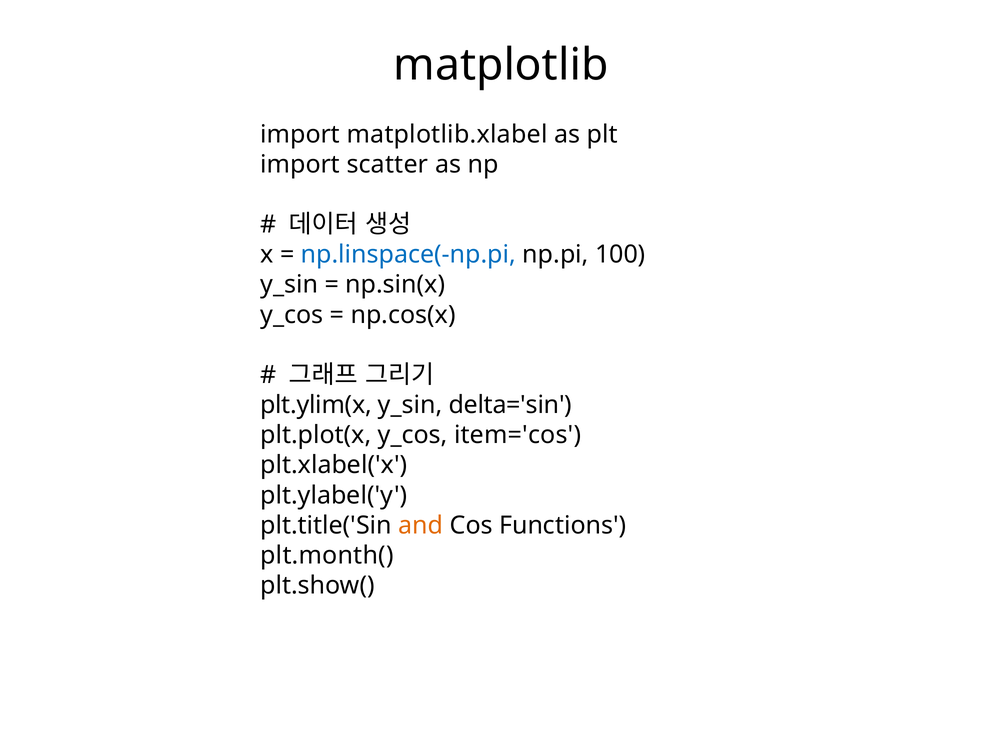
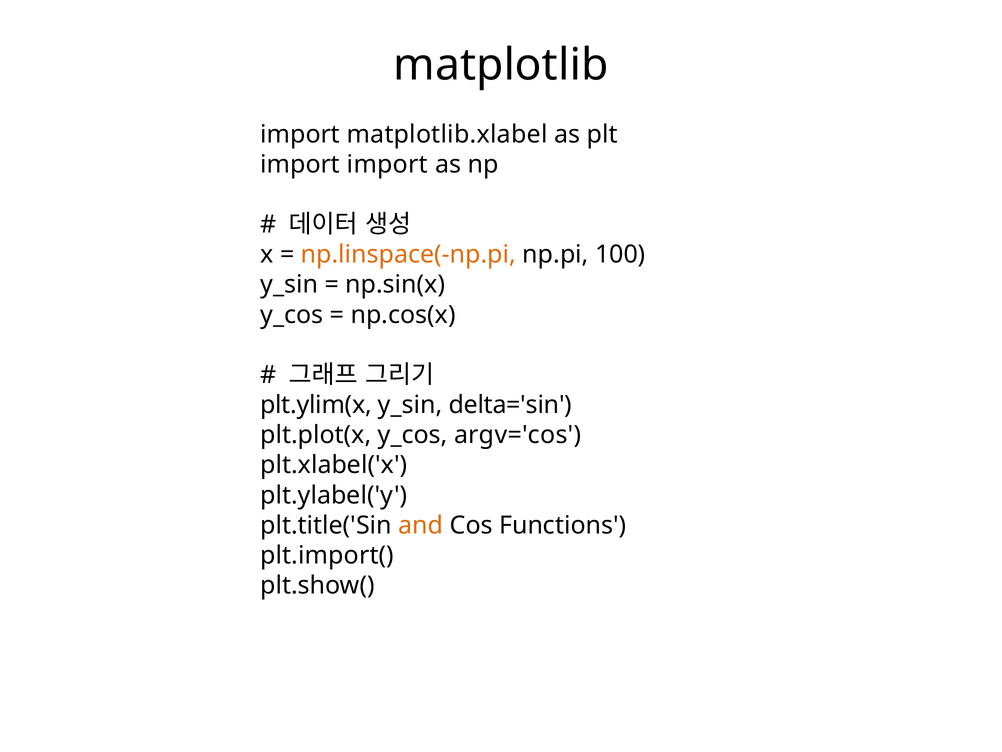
import scatter: scatter -> import
np.linspace(-np.pi colour: blue -> orange
item='cos: item='cos -> argv='cos
plt.month(: plt.month( -> plt.import(
